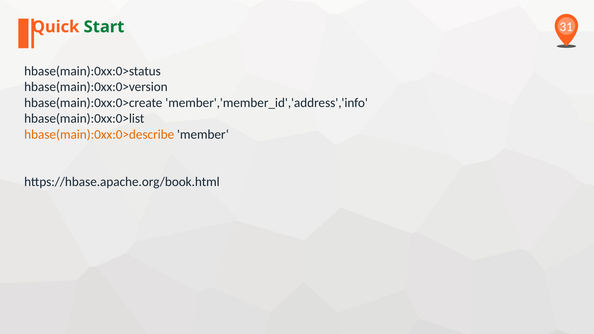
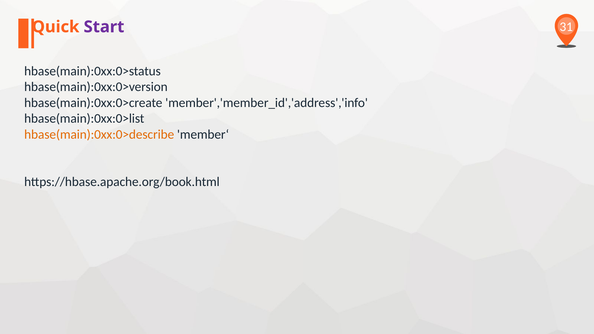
Start colour: green -> purple
